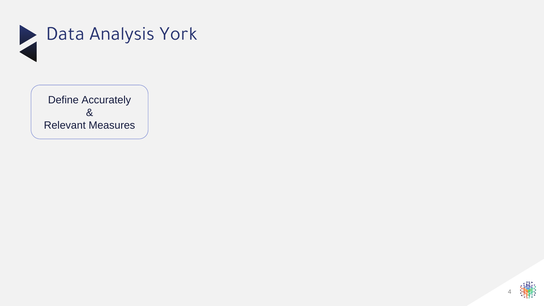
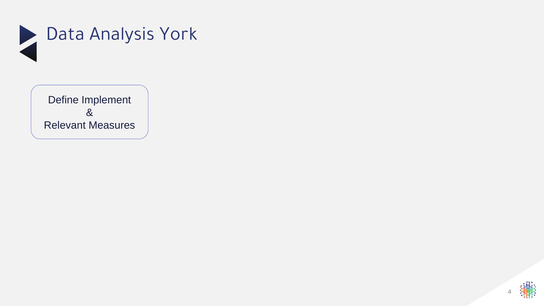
Accurately: Accurately -> Implement
